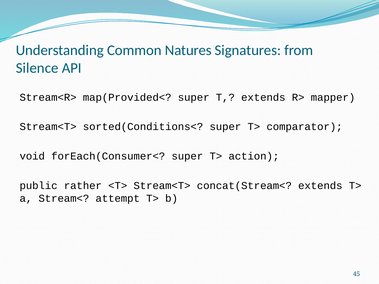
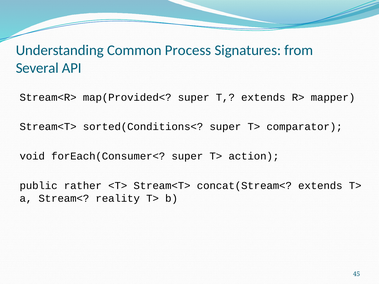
Natures: Natures -> Process
Silence: Silence -> Several
attempt: attempt -> reality
